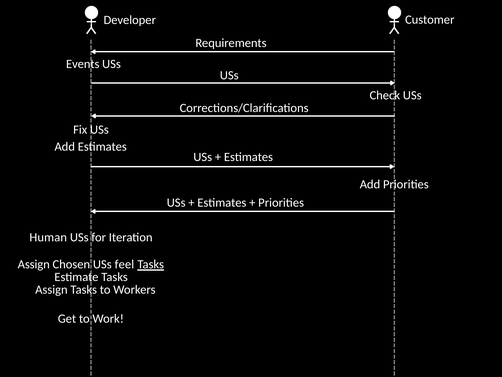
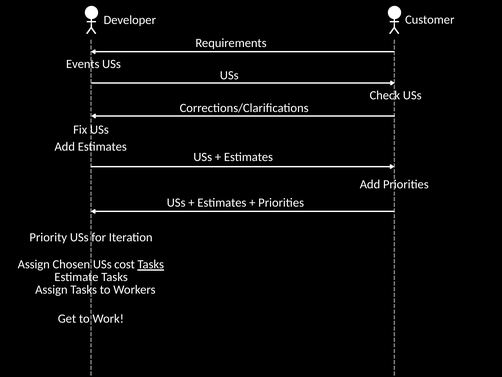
Human: Human -> Priority
feel: feel -> cost
